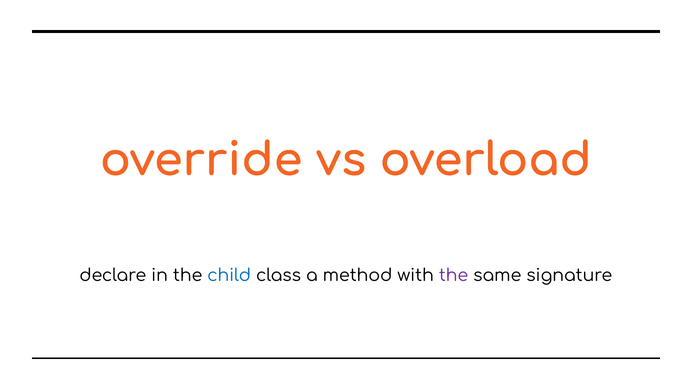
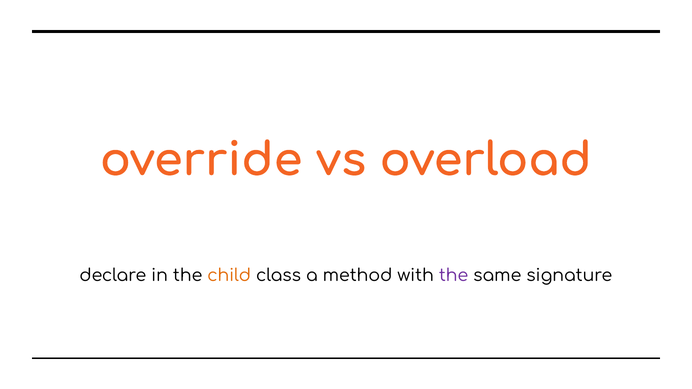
child colour: blue -> orange
